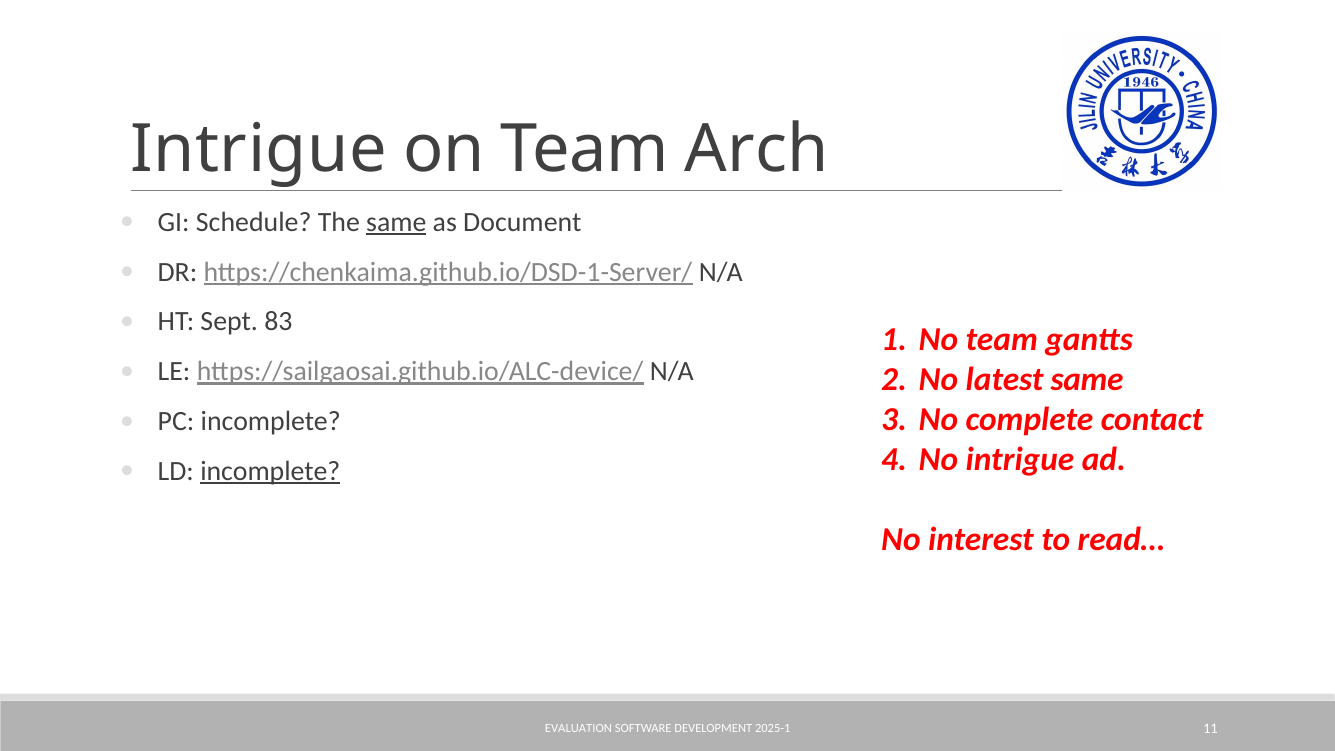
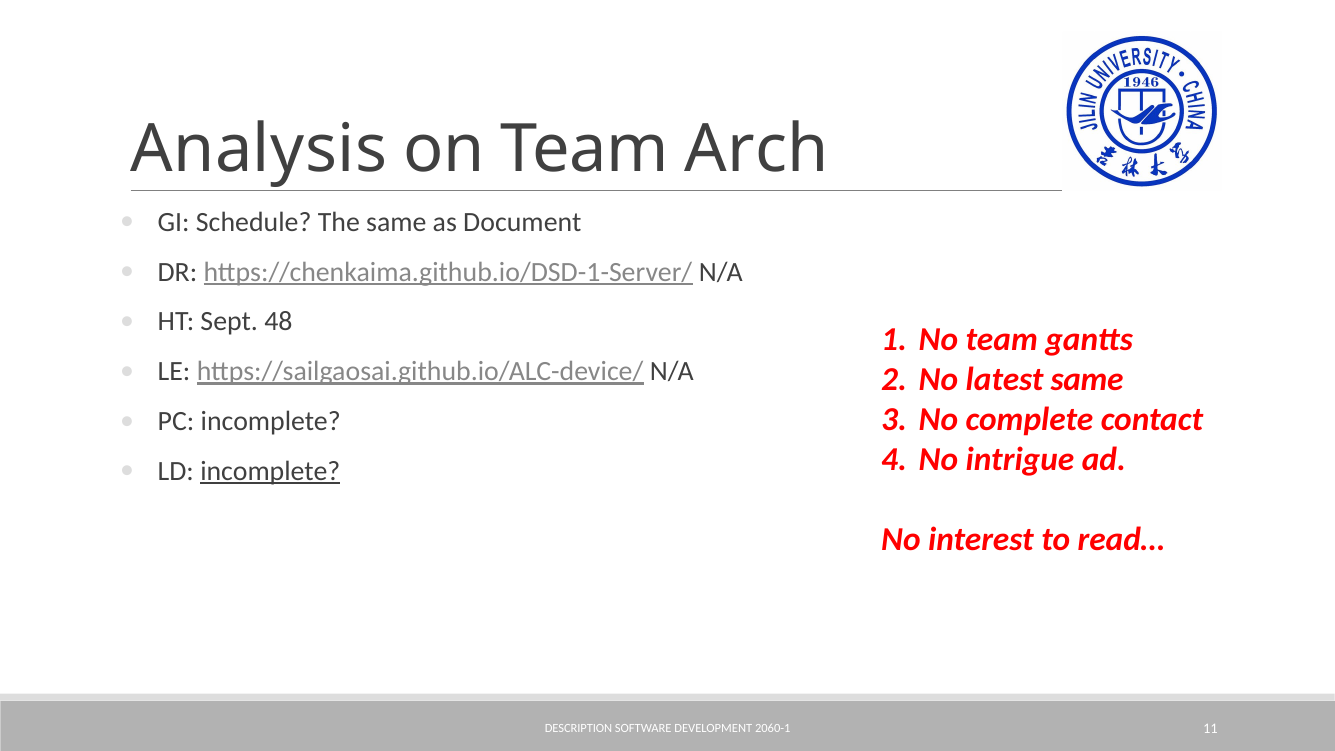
Intrigue at (259, 150): Intrigue -> Analysis
same at (396, 222) underline: present -> none
83: 83 -> 48
EVALUATION: EVALUATION -> DESCRIPTION
2025-1: 2025-1 -> 2060-1
